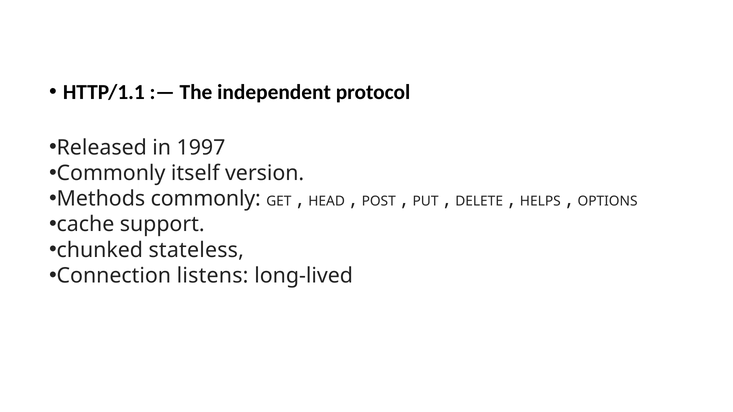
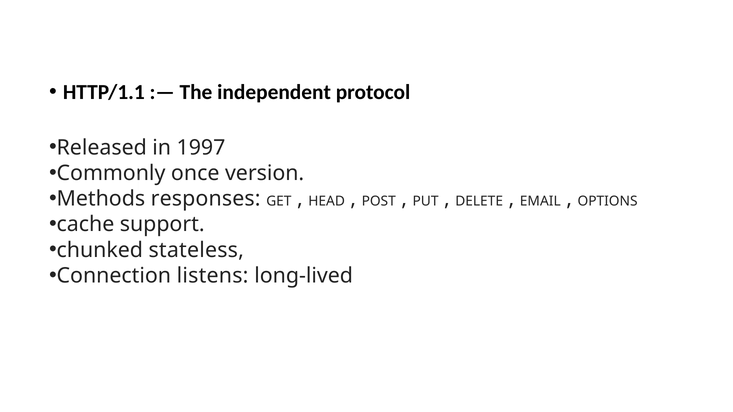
itself: itself -> once
Methods commonly: commonly -> responses
HELPS: HELPS -> EMAIL
